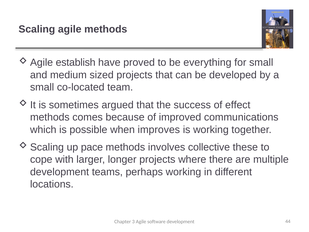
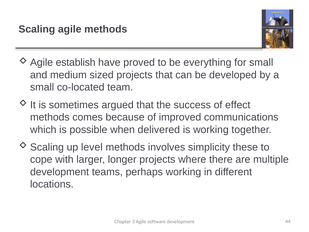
improves: improves -> delivered
pace: pace -> level
collective: collective -> simplicity
